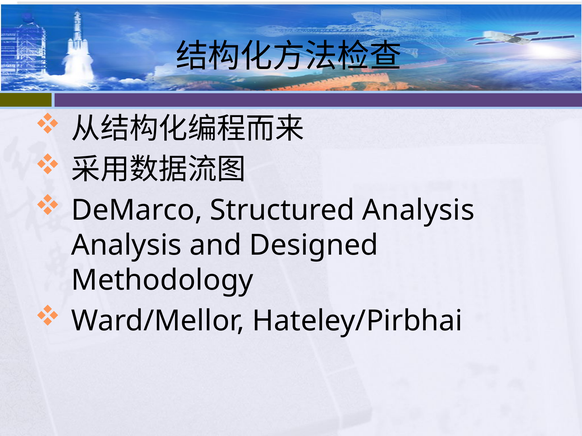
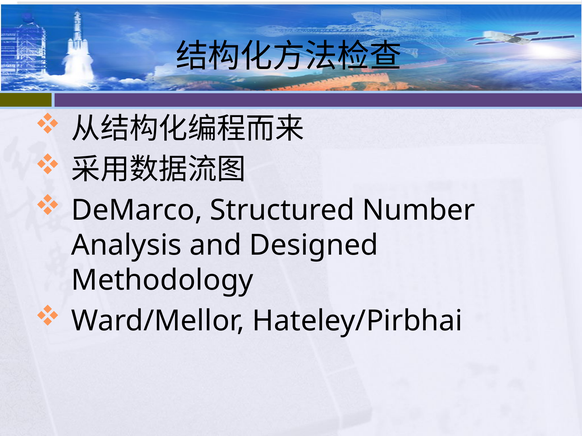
Structured Analysis: Analysis -> Number
